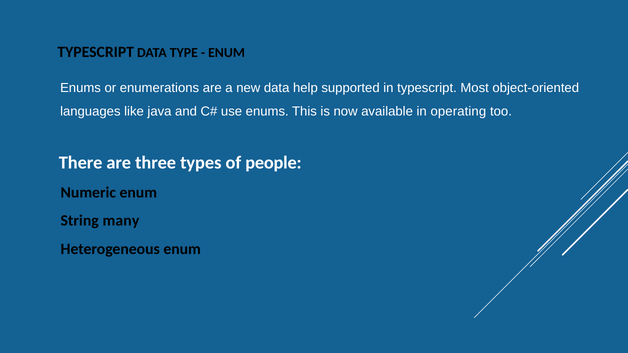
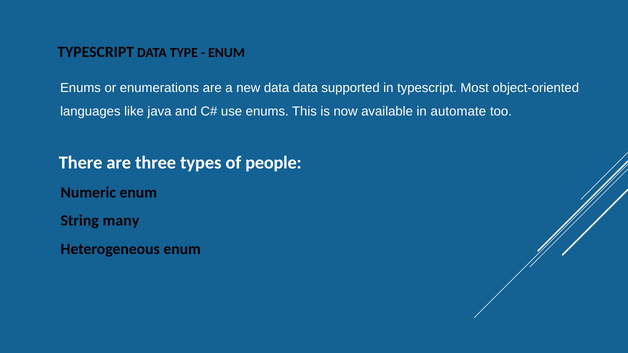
data help: help -> data
operating: operating -> automate
